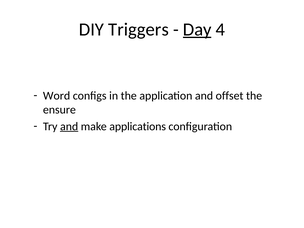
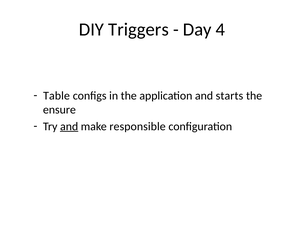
Day underline: present -> none
Word: Word -> Table
offset: offset -> starts
applications: applications -> responsible
